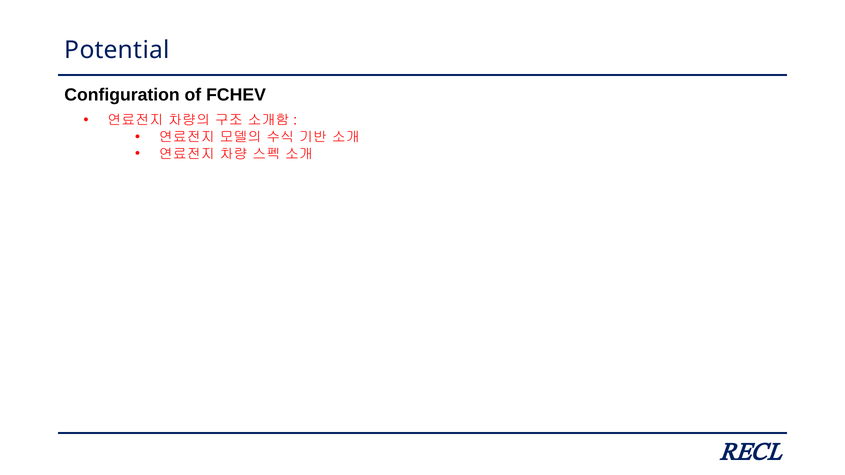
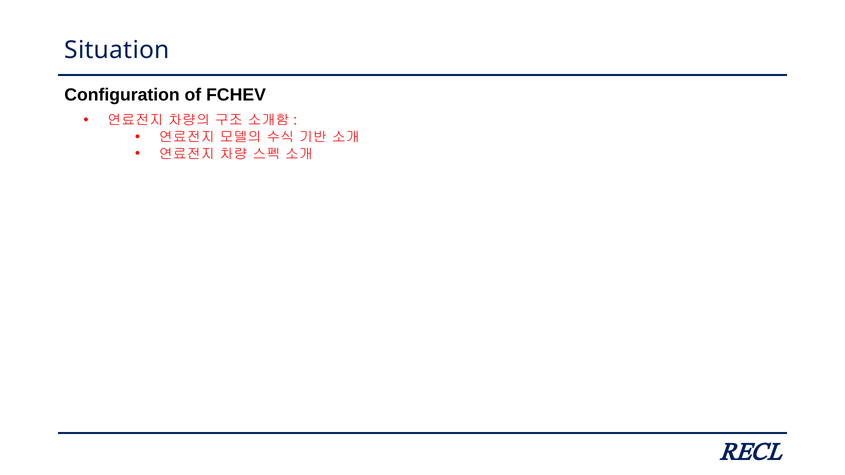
Potential: Potential -> Situation
